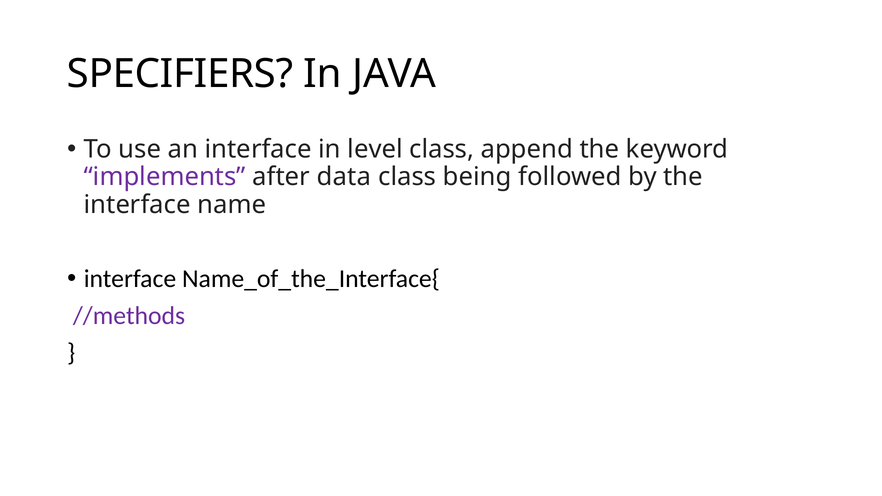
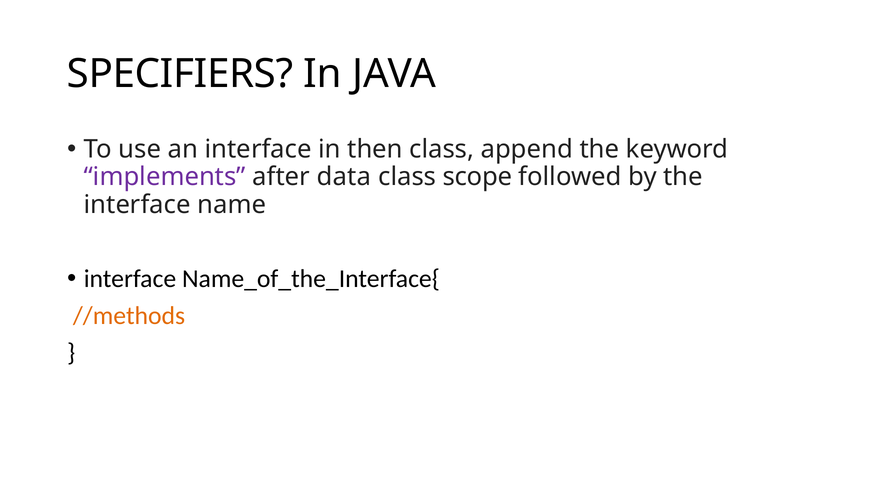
level: level -> then
being: being -> scope
//methods colour: purple -> orange
